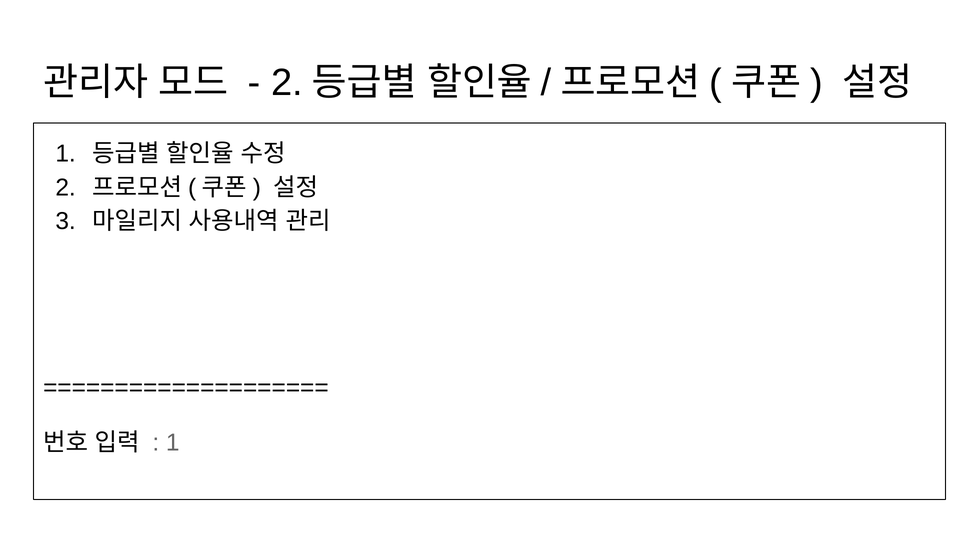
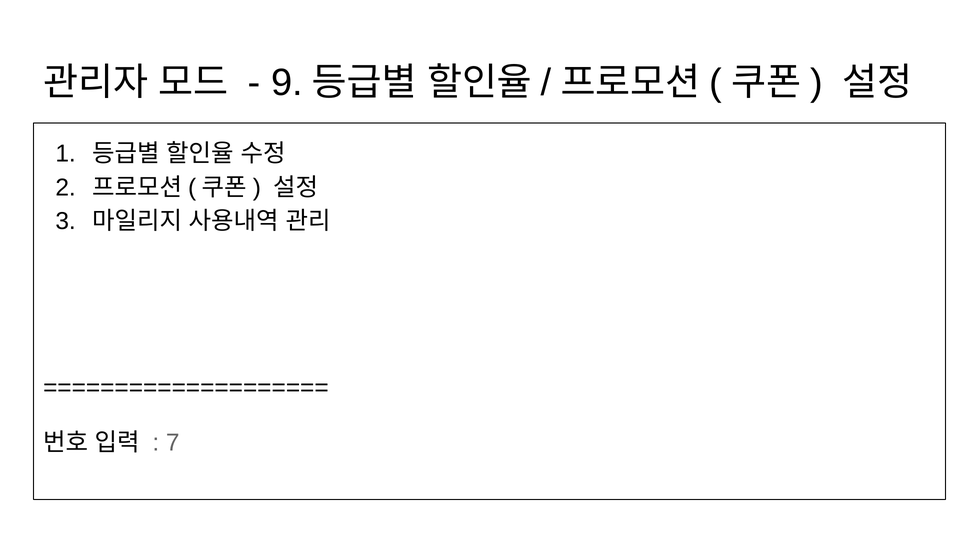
2 at (287, 83): 2 -> 9
1 at (173, 443): 1 -> 7
